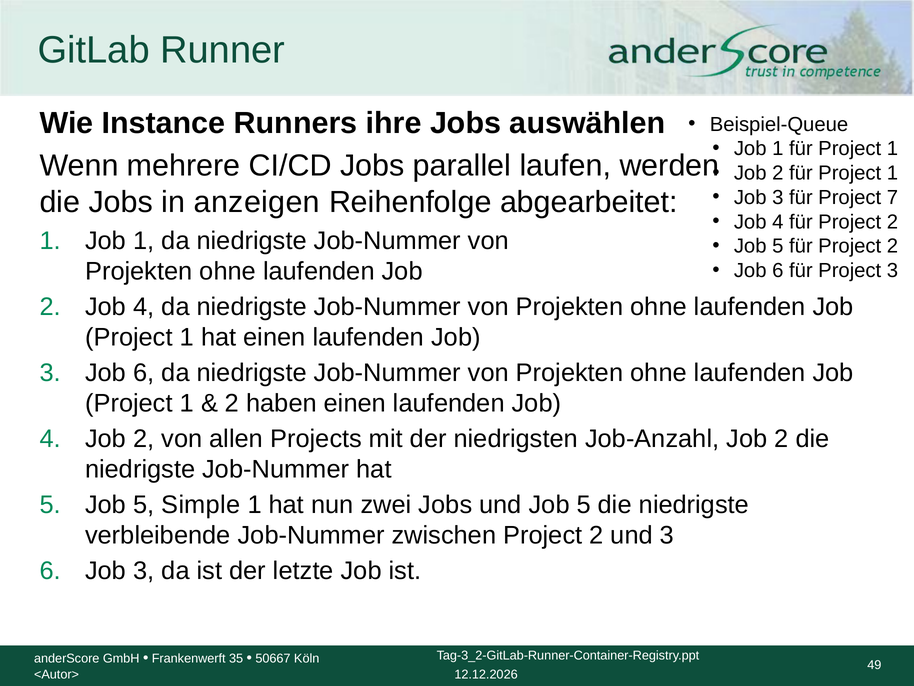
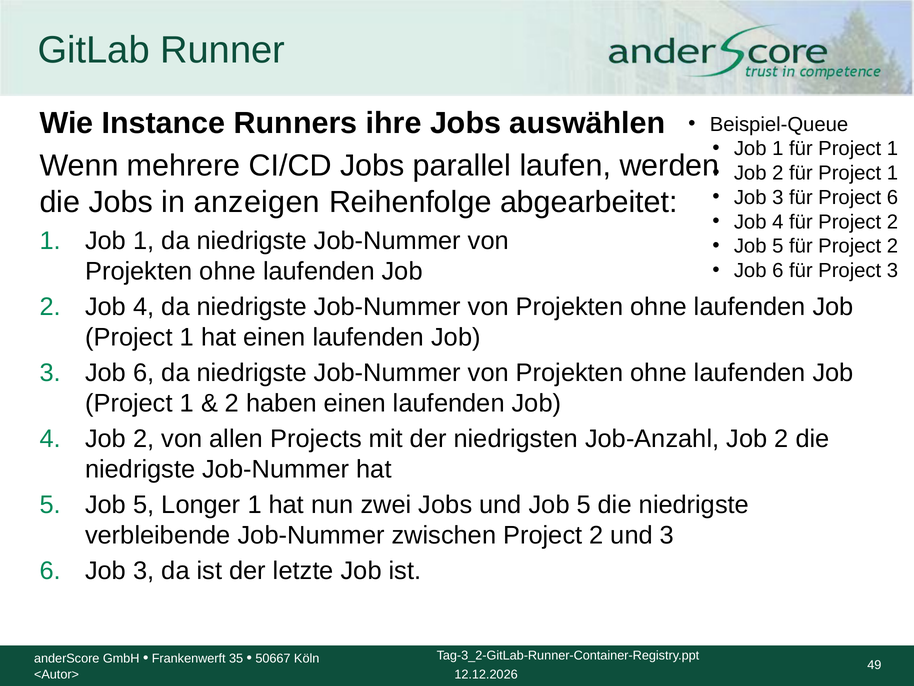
Project 7: 7 -> 6
Simple: Simple -> Longer
